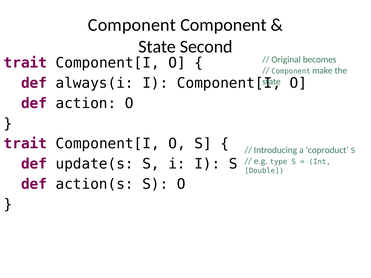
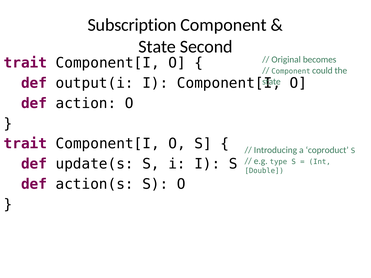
Component at (132, 25): Component -> Subscription
make: make -> could
always(i: always(i -> output(i
